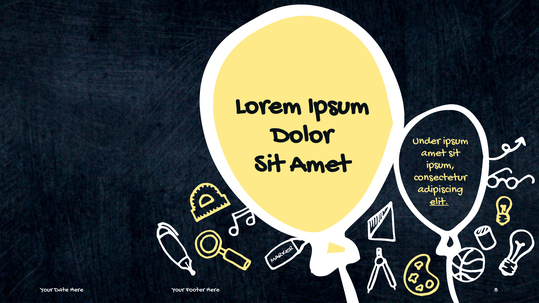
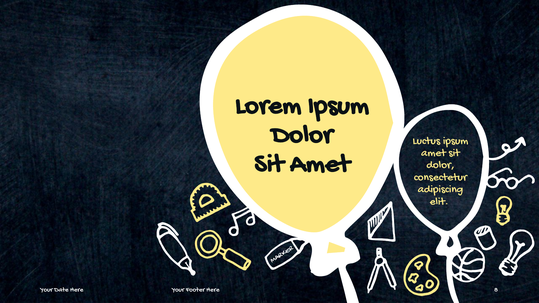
Under: Under -> Luctus
ipsum at (440, 164): ipsum -> dolor
elit underline: present -> none
